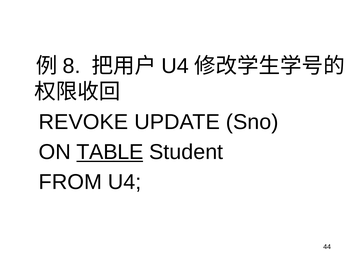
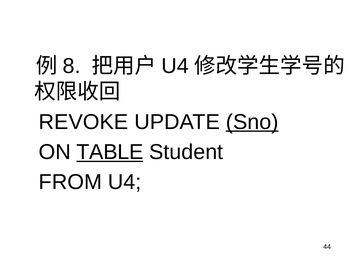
Sno underline: none -> present
